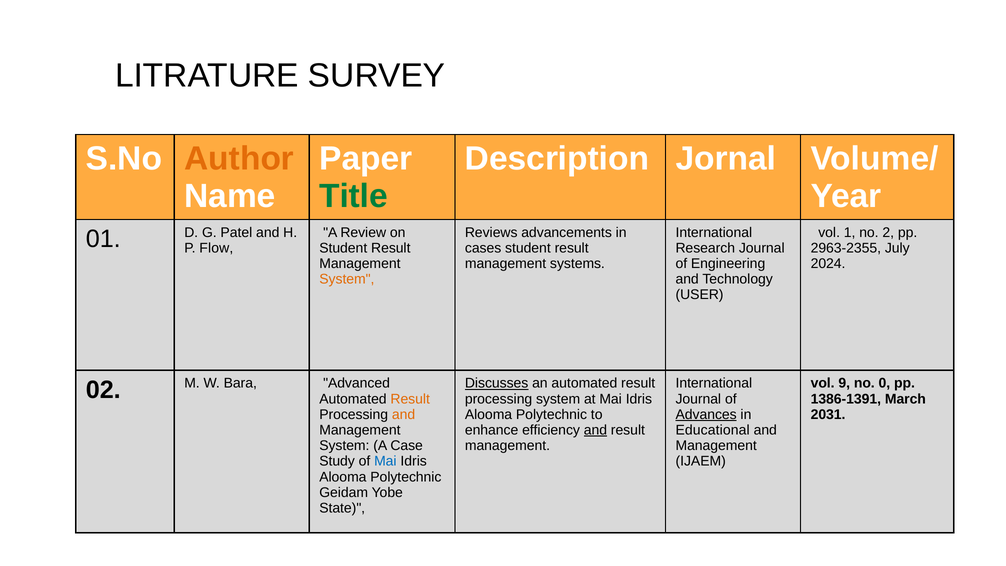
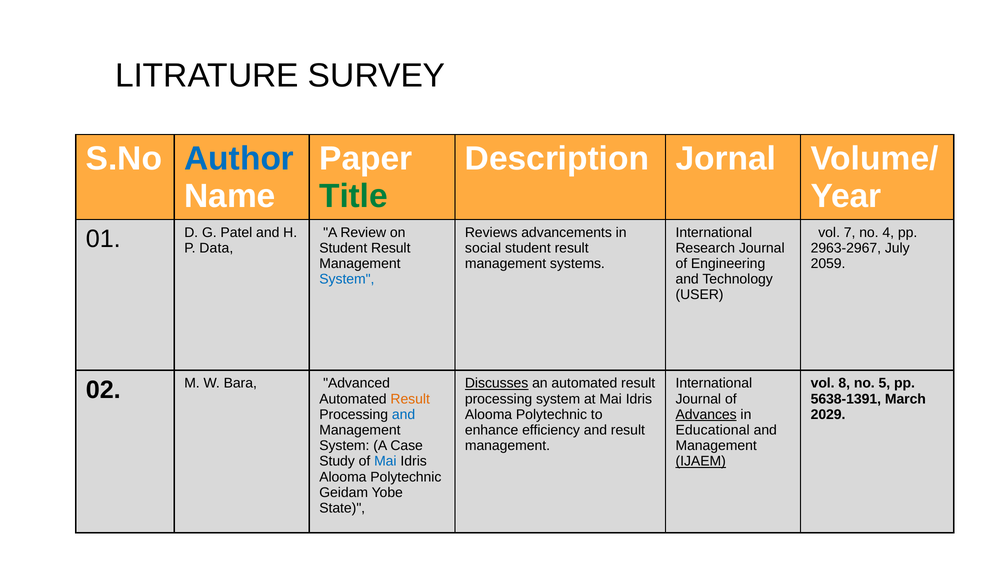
Author colour: orange -> blue
1: 1 -> 7
2: 2 -> 4
Flow: Flow -> Data
cases: cases -> social
2963-2355: 2963-2355 -> 2963-2967
2024: 2024 -> 2059
System at (347, 279) colour: orange -> blue
9: 9 -> 8
0: 0 -> 5
1386-1391: 1386-1391 -> 5638-1391
and at (404, 414) colour: orange -> blue
2031: 2031 -> 2029
and at (595, 430) underline: present -> none
IJAEM underline: none -> present
